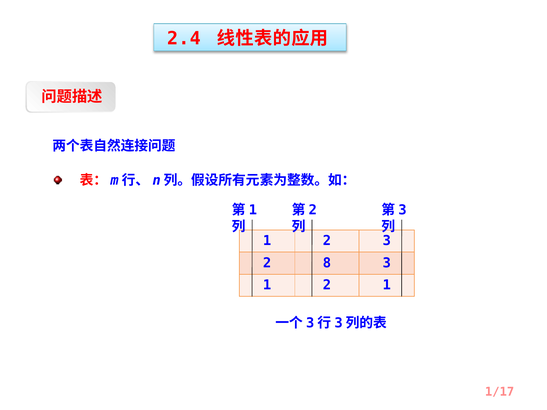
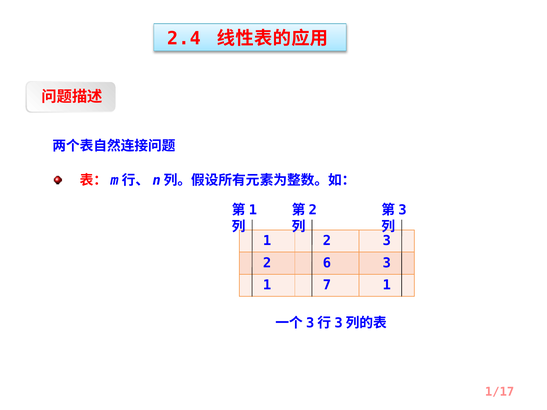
8: 8 -> 6
2 at (327, 285): 2 -> 7
